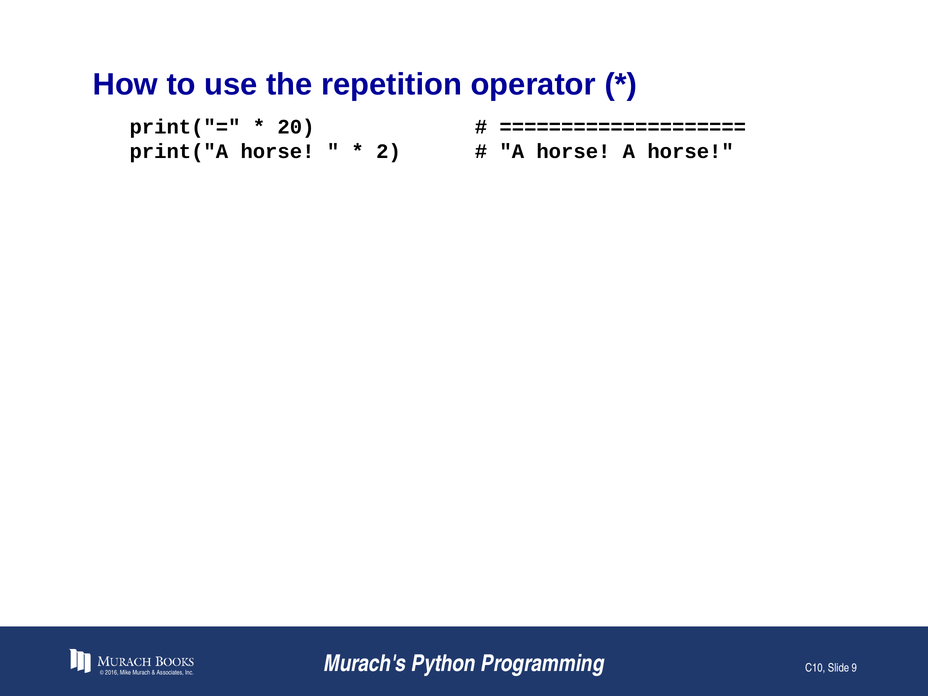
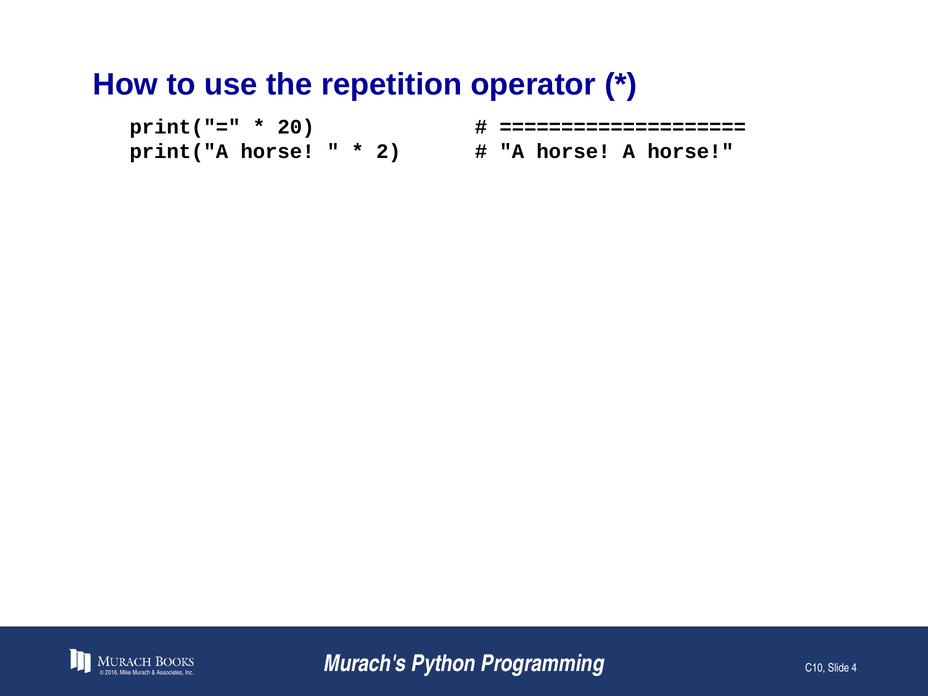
9: 9 -> 4
